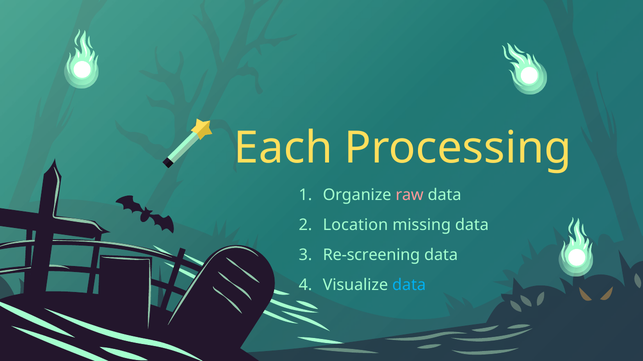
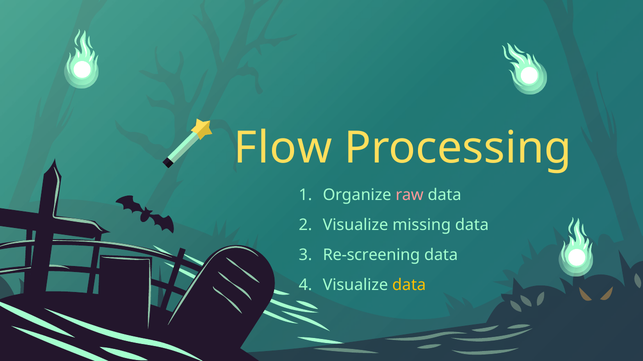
Each: Each -> Flow
Location at (355, 225): Location -> Visualize
data at (409, 285) colour: light blue -> yellow
